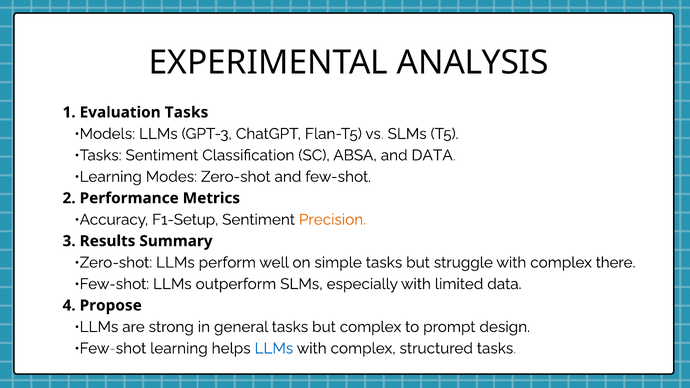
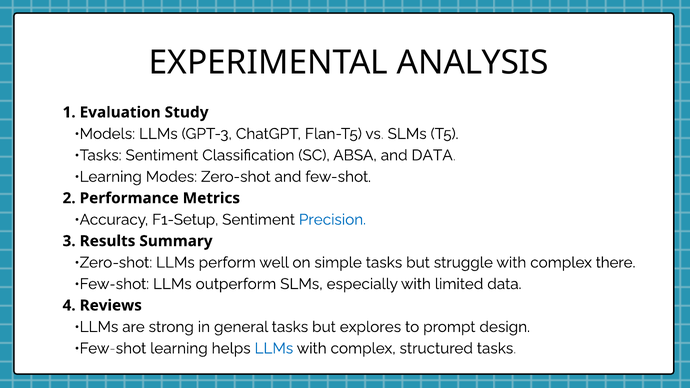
Evaluation Tasks: Tasks -> Study
Precision colour: orange -> blue
Propose: Propose -> Reviews
but complex: complex -> explores
